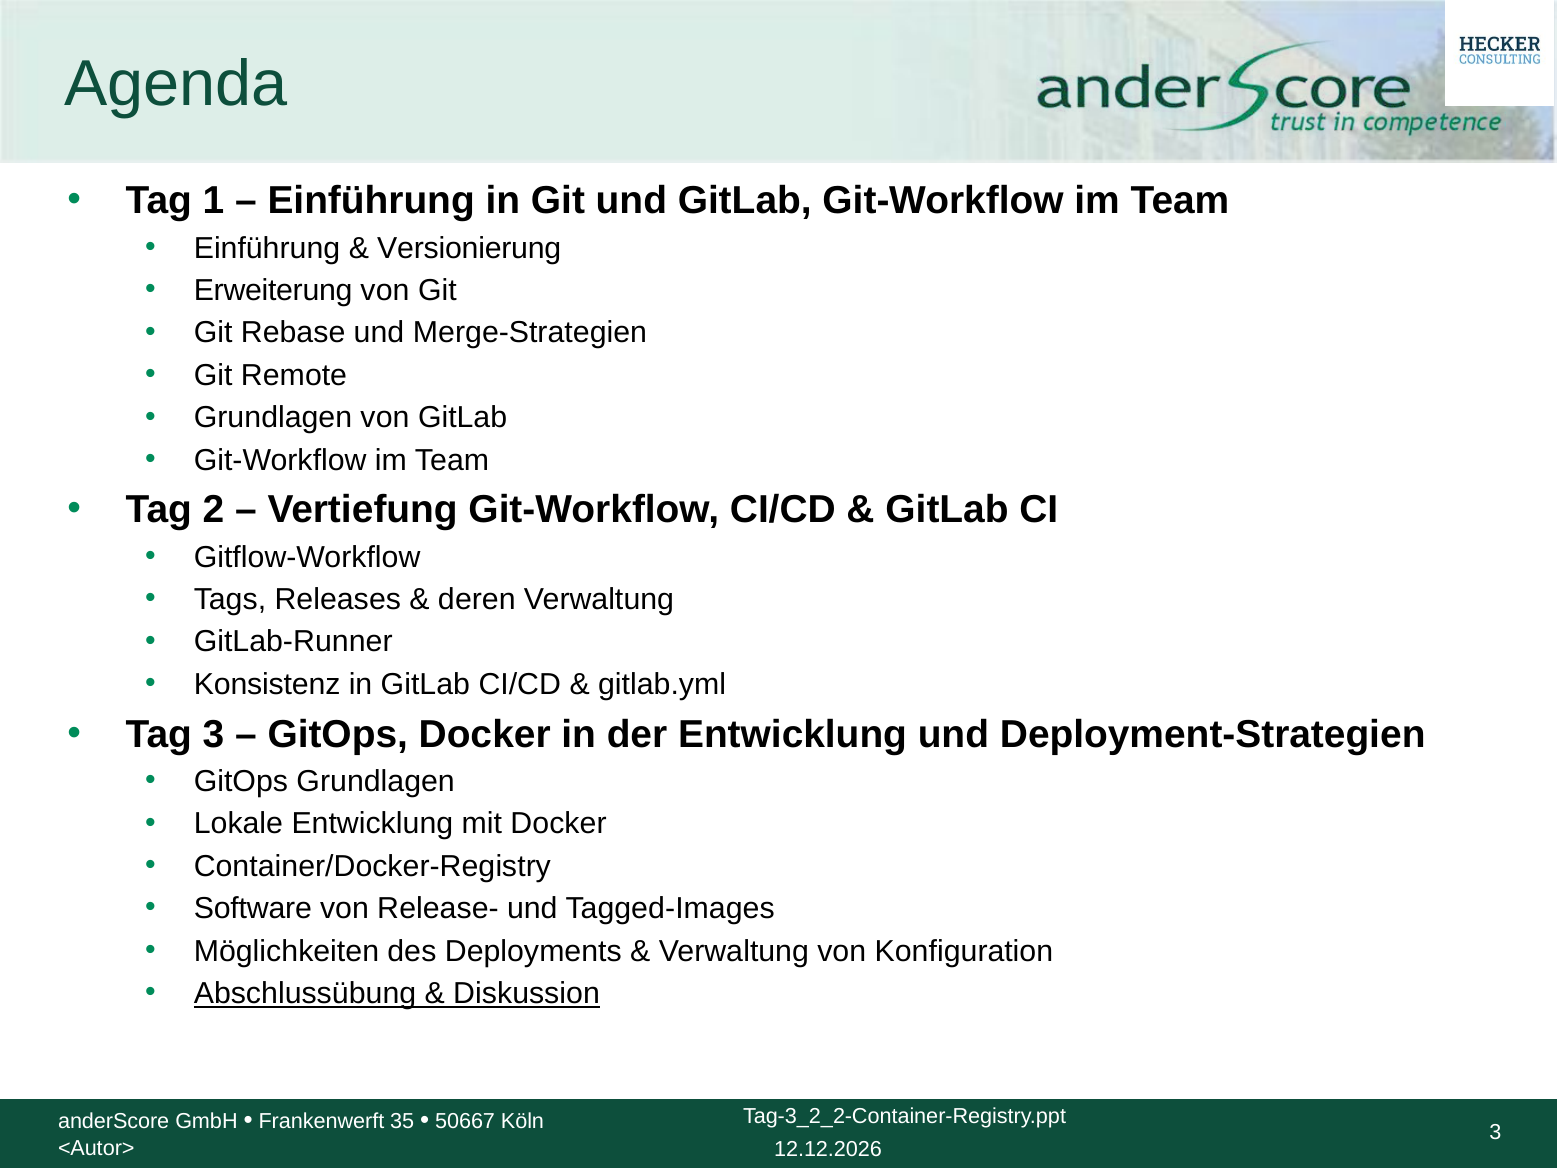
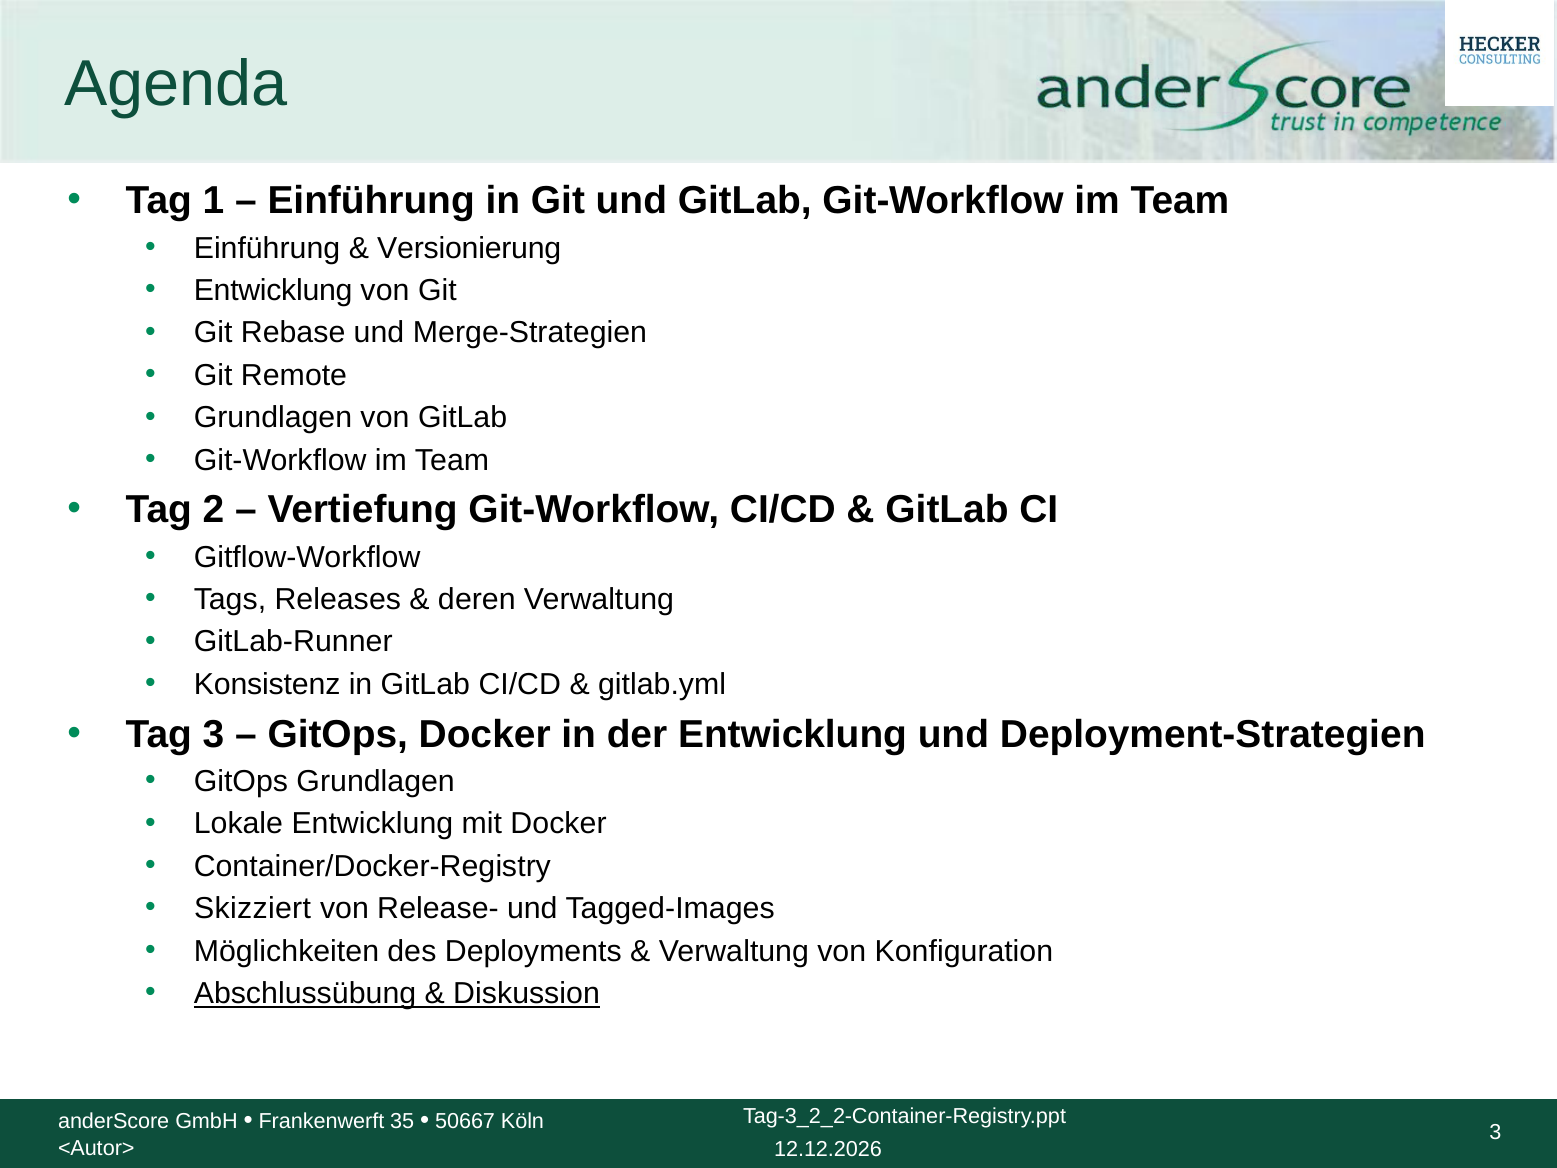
Erweiterung at (273, 290): Erweiterung -> Entwicklung
Software: Software -> Skizziert
